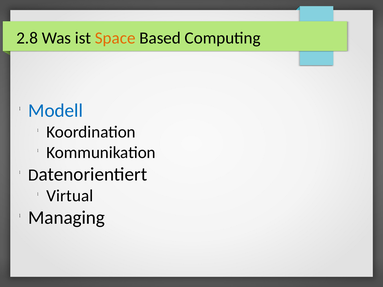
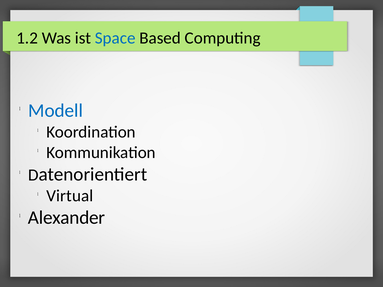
2.8: 2.8 -> 1.2
Space colour: orange -> blue
Managing: Managing -> Alexander
